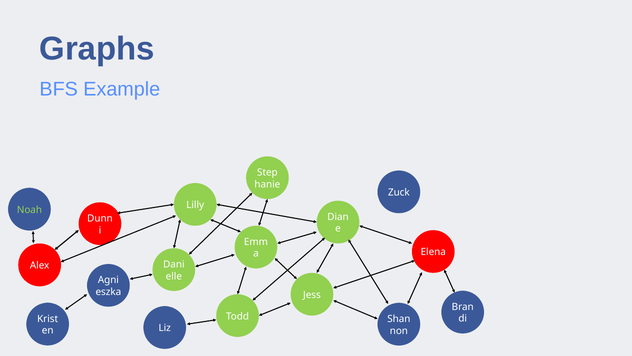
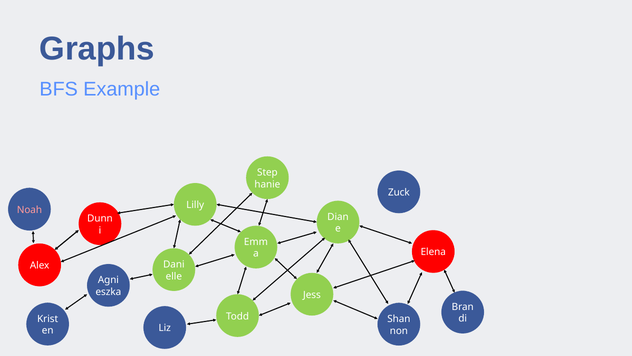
Noah colour: light green -> pink
